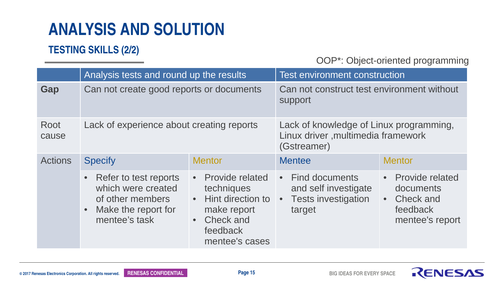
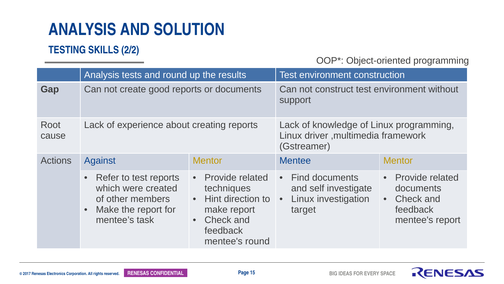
Specify: Specify -> Against
Tests at (303, 199): Tests -> Linux
mentee's cases: cases -> round
